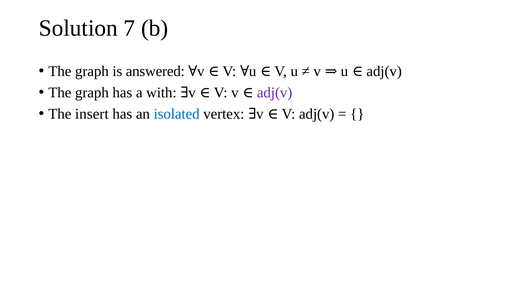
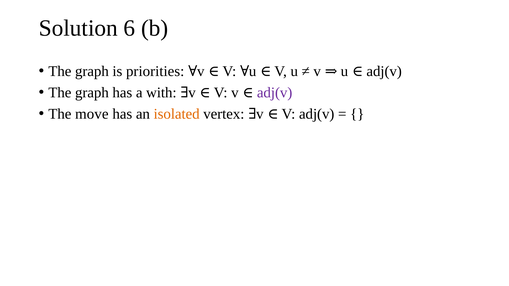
7: 7 -> 6
answered: answered -> priorities
insert: insert -> move
isolated colour: blue -> orange
